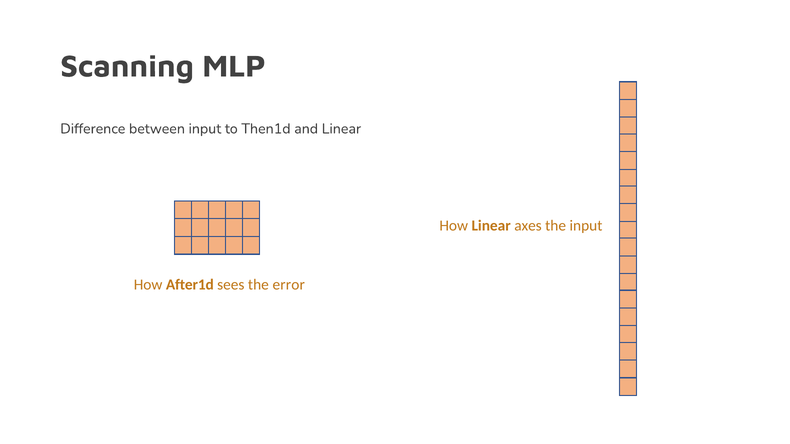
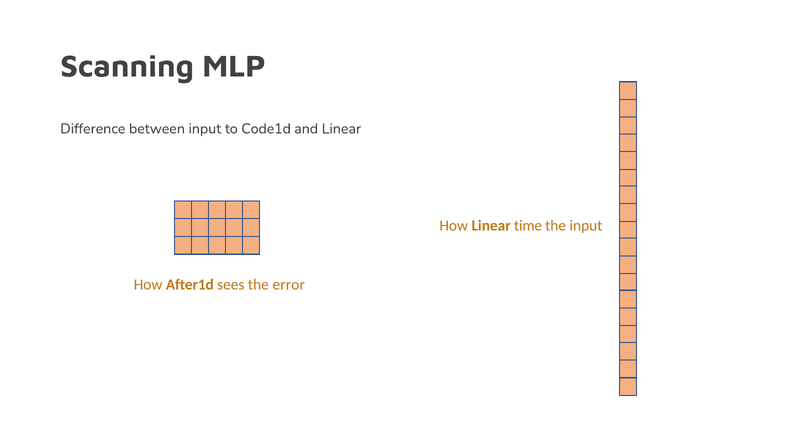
Then1d: Then1d -> Code1d
axes: axes -> time
